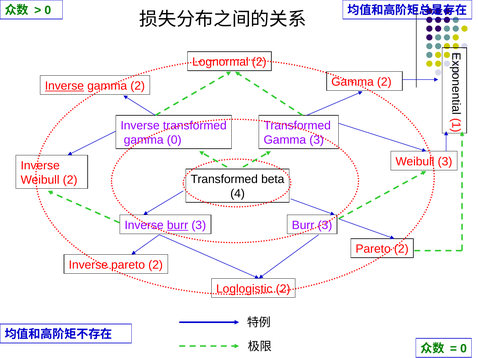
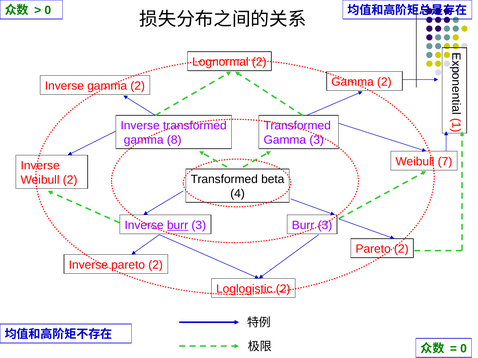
Inverse at (64, 86) underline: present -> none
gamma 0: 0 -> 8
Weibull 3: 3 -> 7
